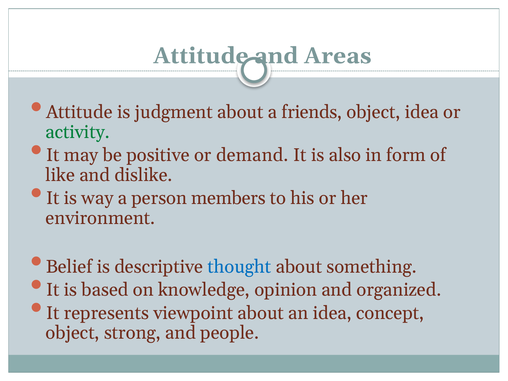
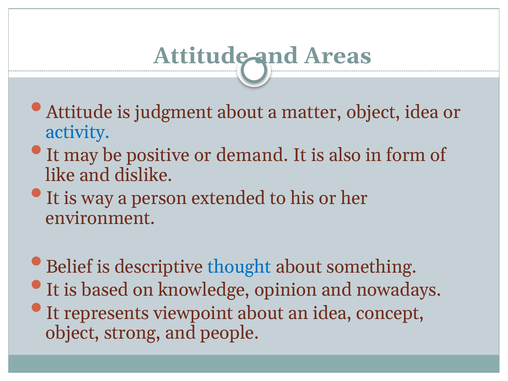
friends: friends -> matter
activity colour: green -> blue
members: members -> extended
organized: organized -> nowadays
